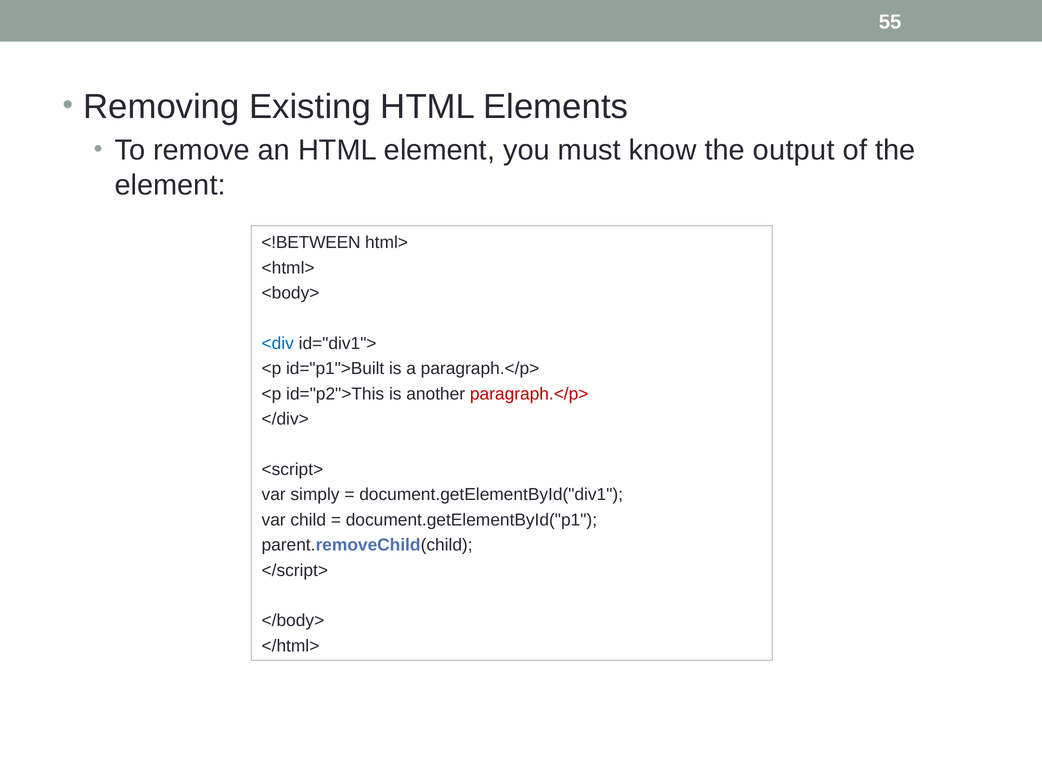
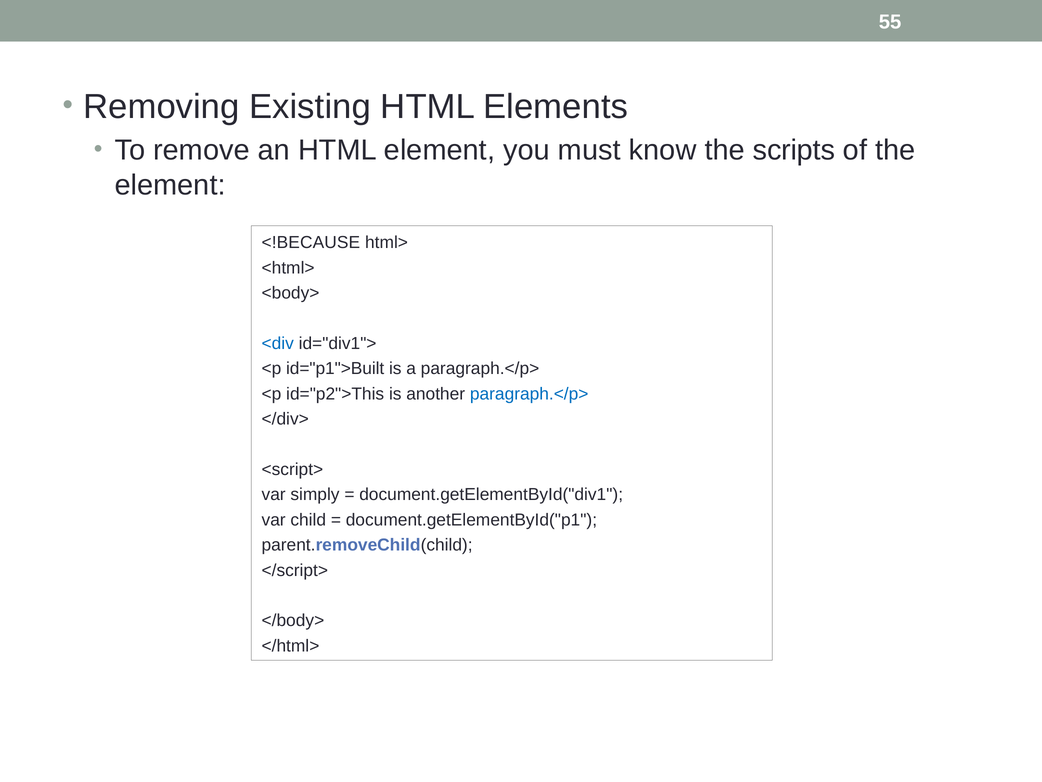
output: output -> scripts
<!BETWEEN: <!BETWEEN -> <!BECAUSE
paragraph.</p> at (529, 394) colour: red -> blue
